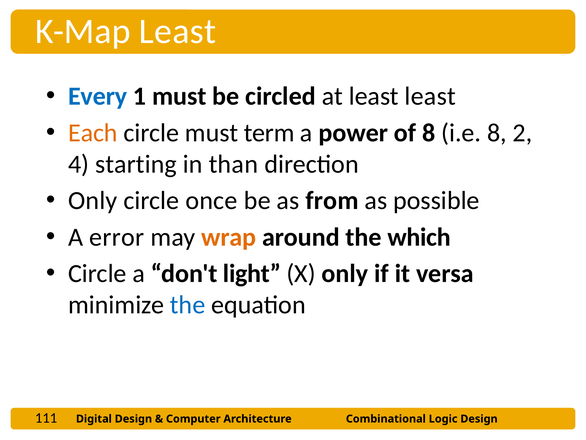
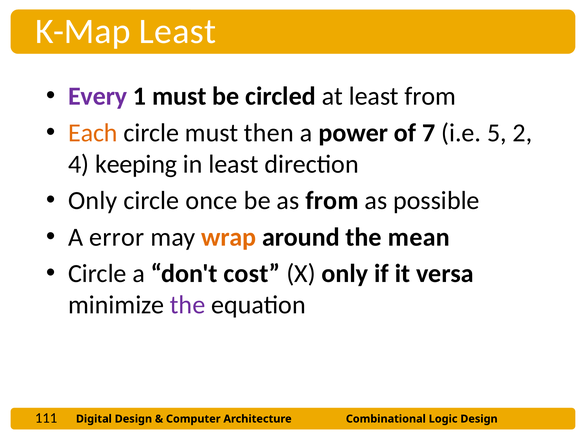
Every colour: blue -> purple
least least: least -> from
term: term -> then
of 8: 8 -> 7
i.e 8: 8 -> 5
starting: starting -> keeping
in than: than -> least
which: which -> mean
light: light -> cost
the at (188, 305) colour: blue -> purple
